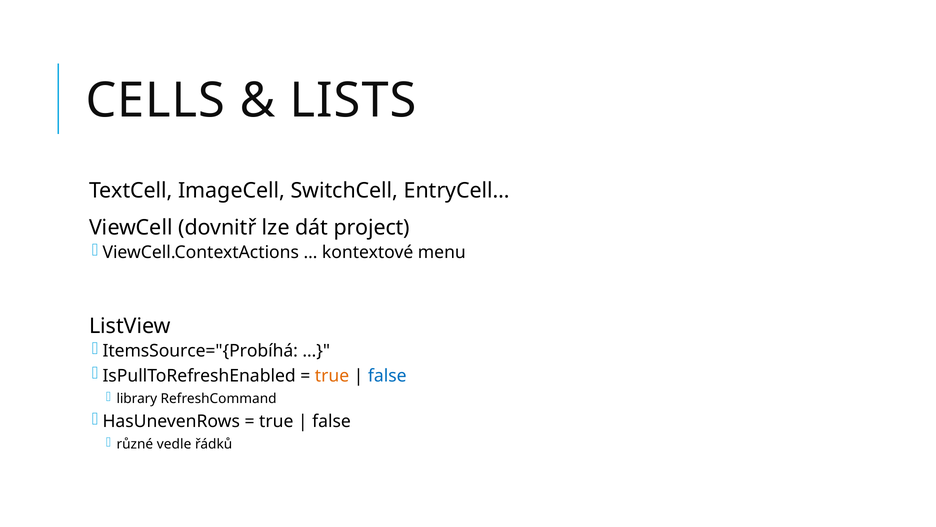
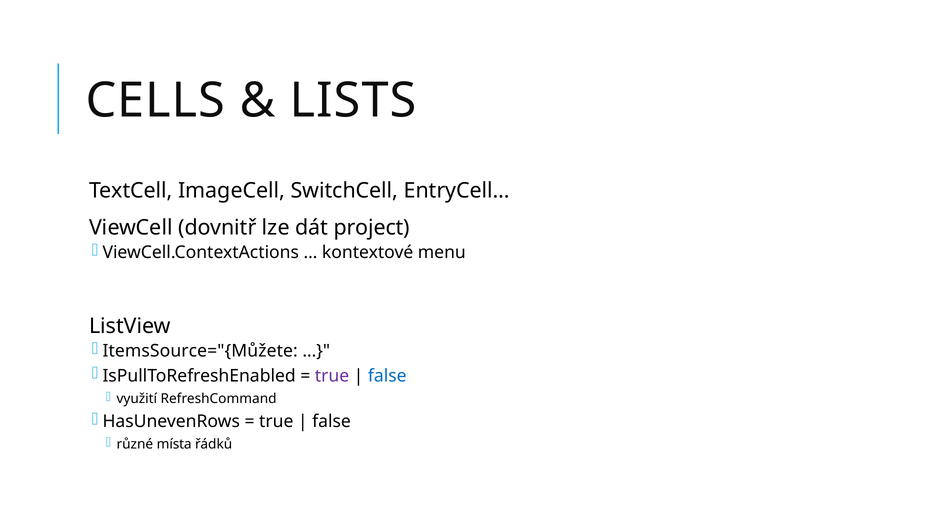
ItemsSource="{Probíhá: ItemsSource="{Probíhá -> ItemsSource="{Můžete
true at (332, 375) colour: orange -> purple
library: library -> využití
vedle: vedle -> místa
